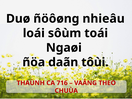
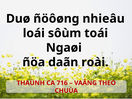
tôùi: tôùi -> roài
